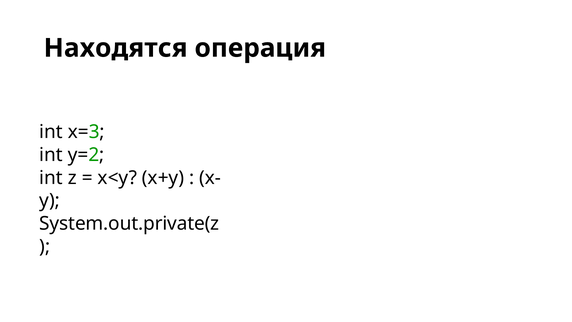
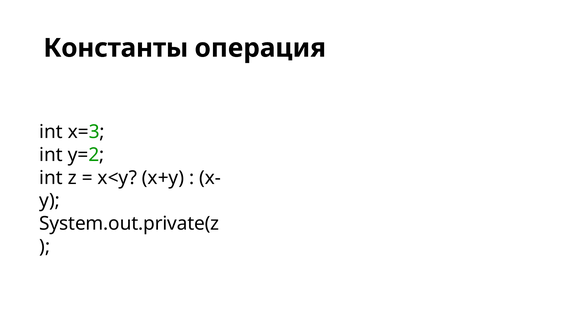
Находятся: Находятся -> Константы
